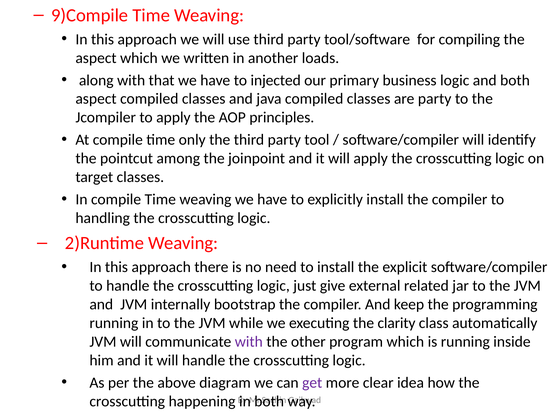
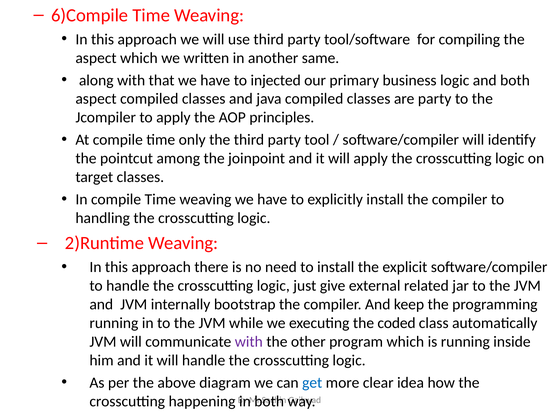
9)Compile: 9)Compile -> 6)Compile
loads: loads -> same
clarity: clarity -> coded
get colour: purple -> blue
